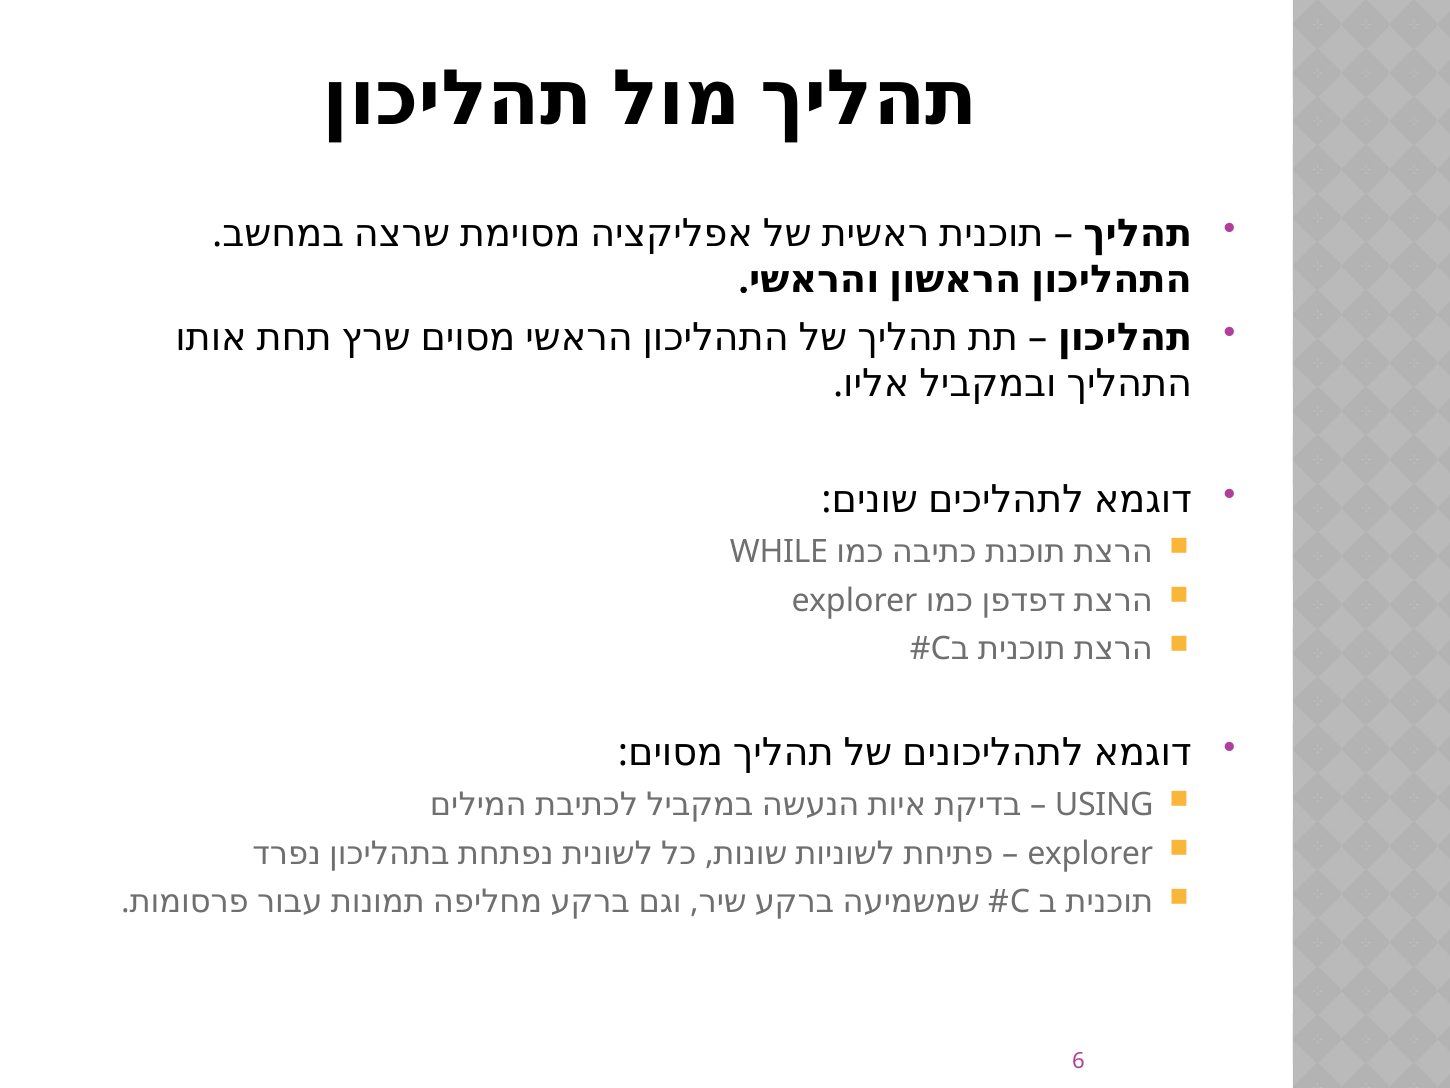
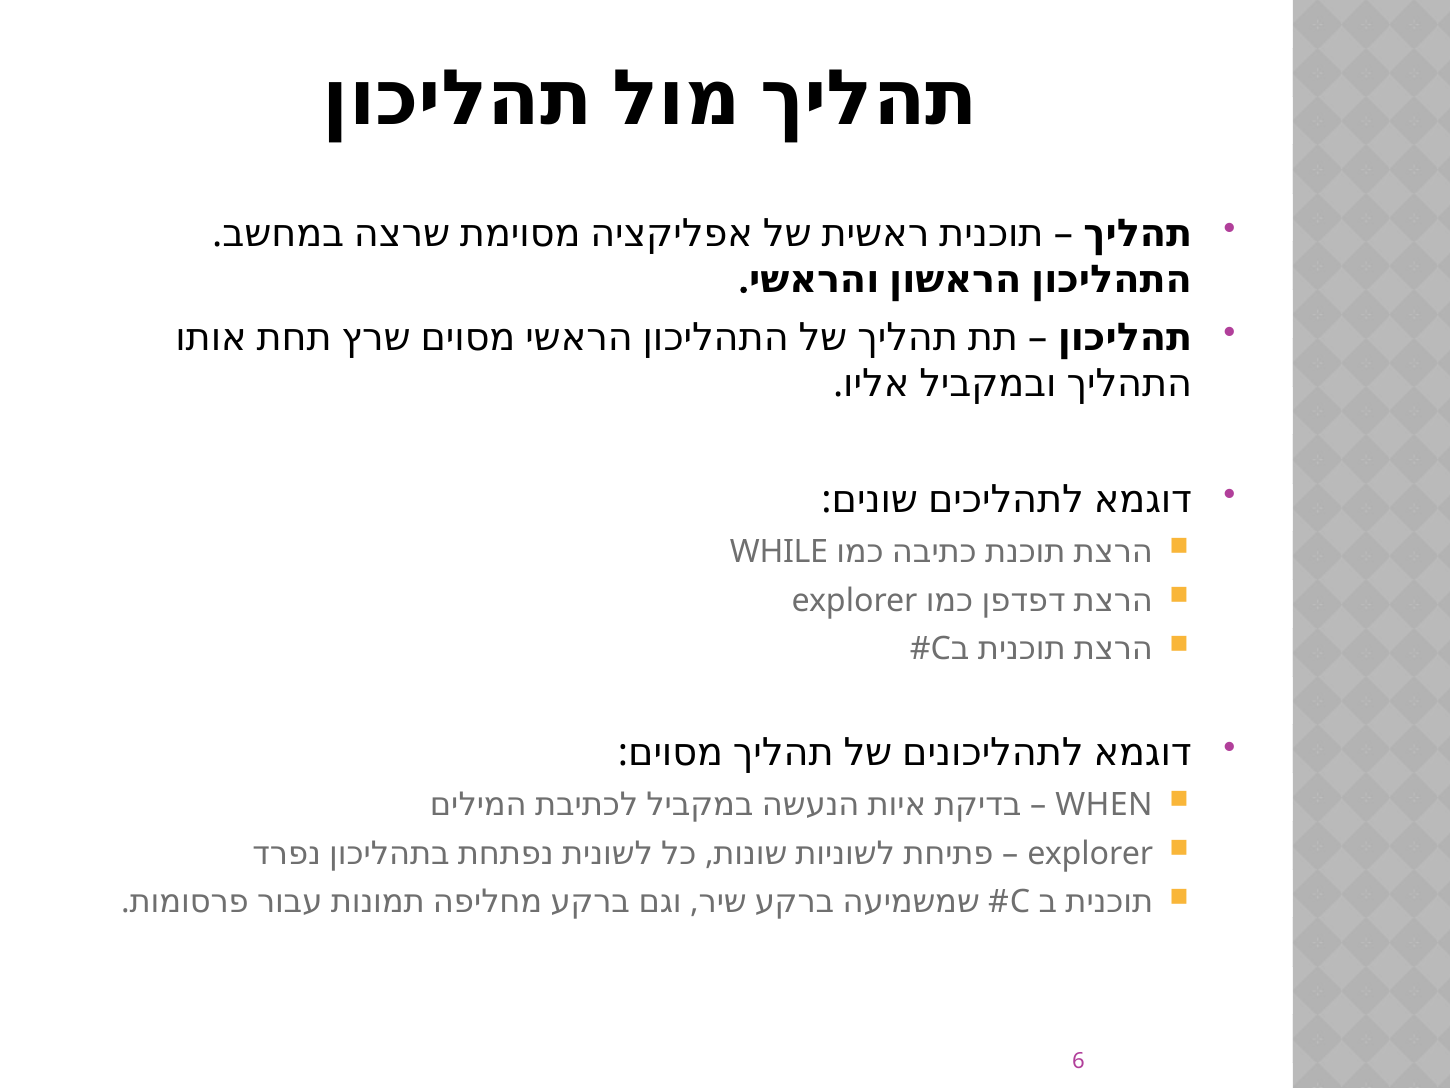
USING: USING -> WHEN
